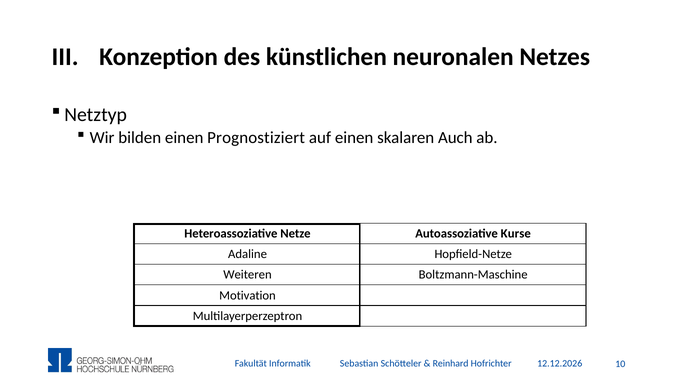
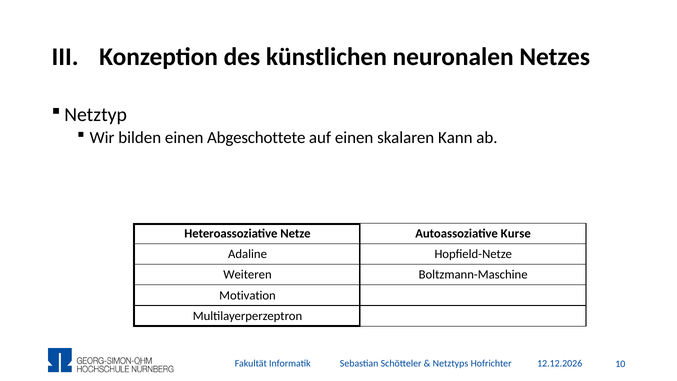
Prognostiziert: Prognostiziert -> Abgeschottete
Auch: Auch -> Kann
Reinhard: Reinhard -> Netztyps
